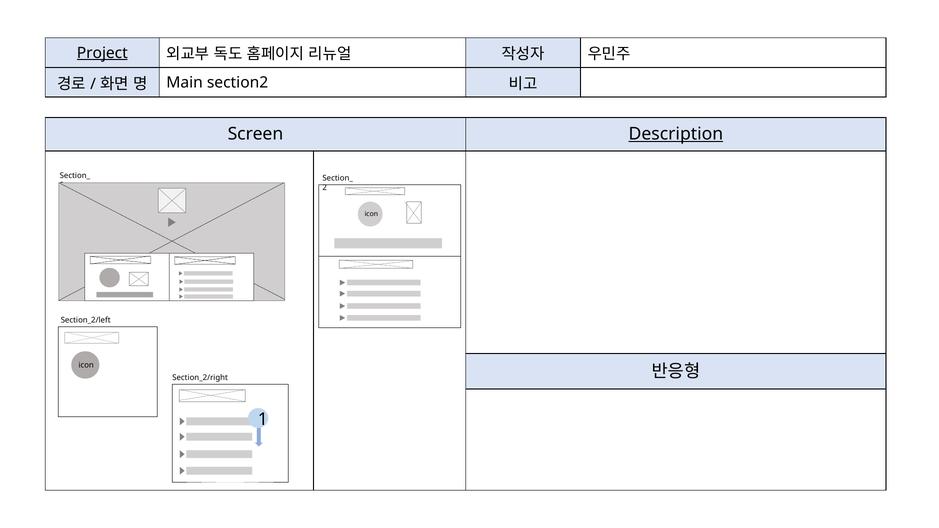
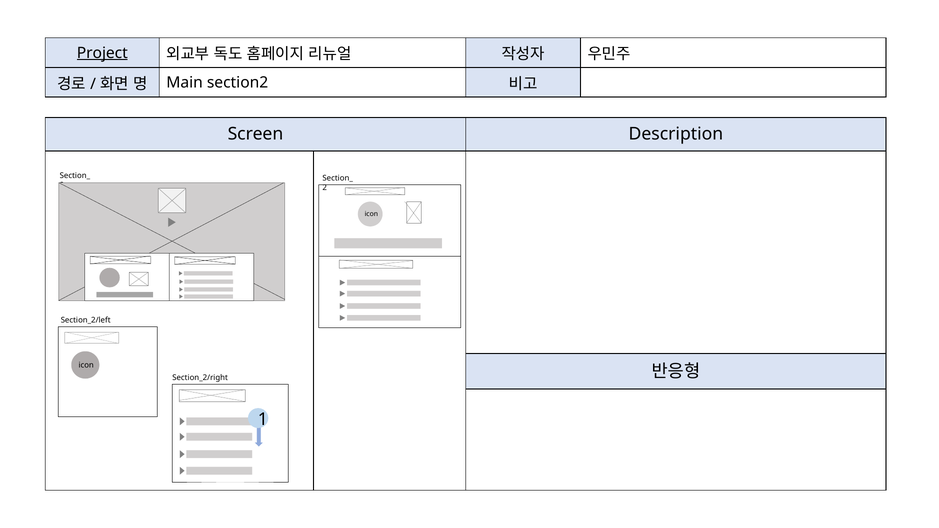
Description underline: present -> none
